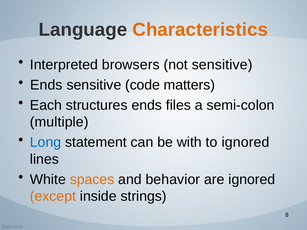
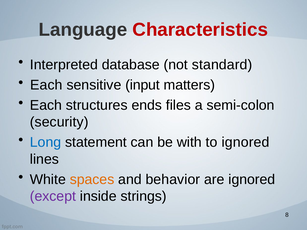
Characteristics colour: orange -> red
browsers: browsers -> database
not sensitive: sensitive -> standard
Ends at (46, 85): Ends -> Each
code: code -> input
multiple: multiple -> security
except colour: orange -> purple
